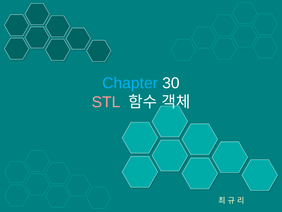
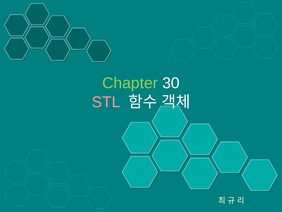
Chapter colour: light blue -> light green
